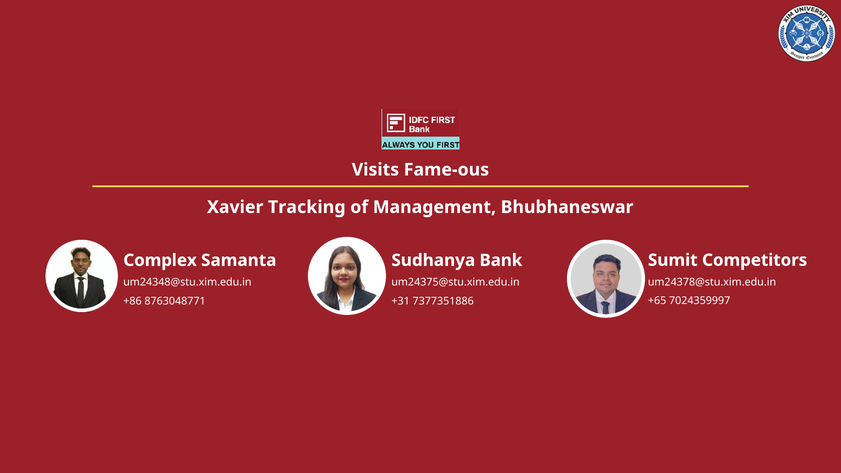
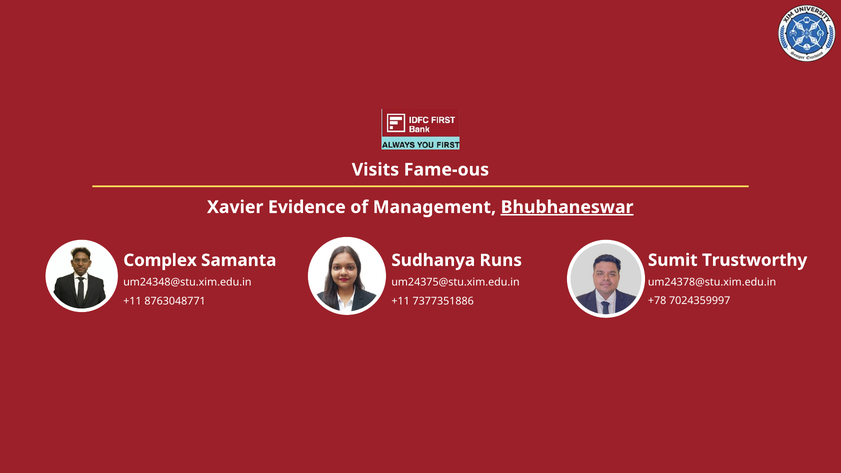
Tracking: Tracking -> Evidence
Bhubhaneswar underline: none -> present
Competitors: Competitors -> Trustworthy
Bank: Bank -> Runs
+65: +65 -> +78
+86 at (132, 301): +86 -> +11
+31 at (401, 301): +31 -> +11
